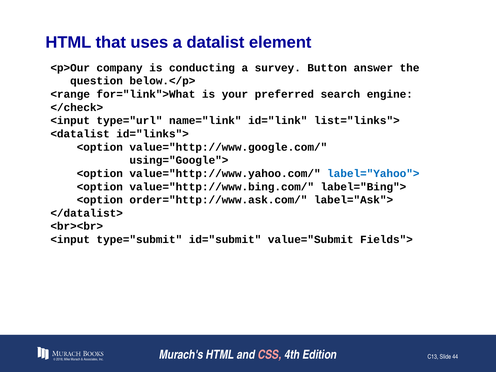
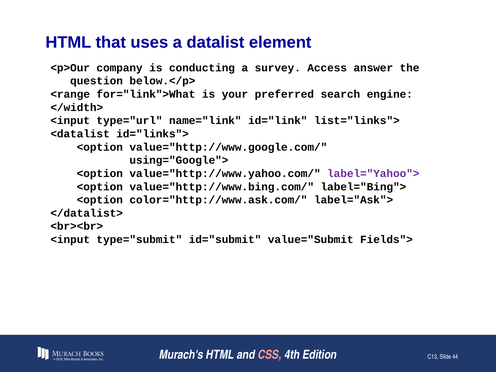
Button: Button -> Access
</check>: </check> -> </width>
label="Yahoo"> colour: blue -> purple
order="http://www.ask.com/: order="http://www.ask.com/ -> color="http://www.ask.com/
